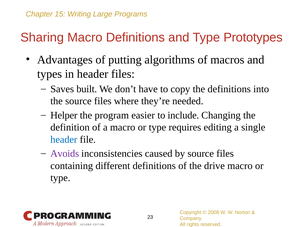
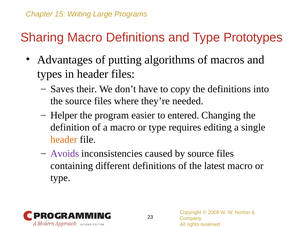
built: built -> their
include: include -> entered
header at (64, 140) colour: blue -> orange
drive: drive -> latest
